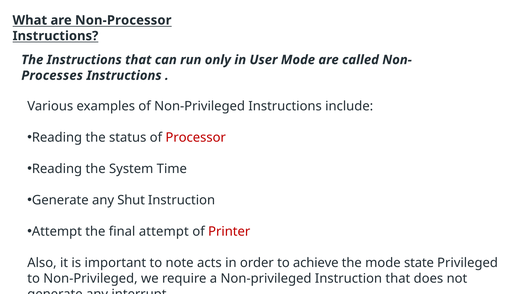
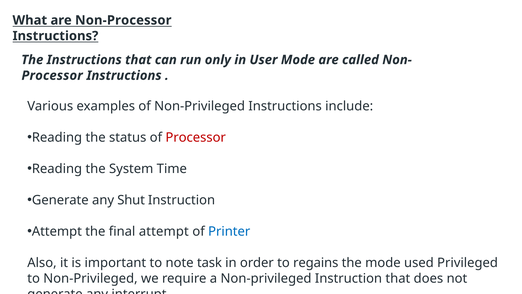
Processes at (52, 75): Processes -> Processor
Printer colour: red -> blue
acts: acts -> task
achieve: achieve -> regains
state: state -> used
